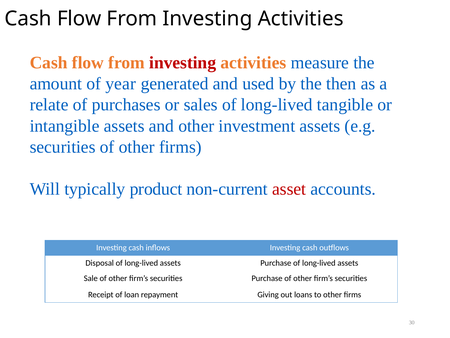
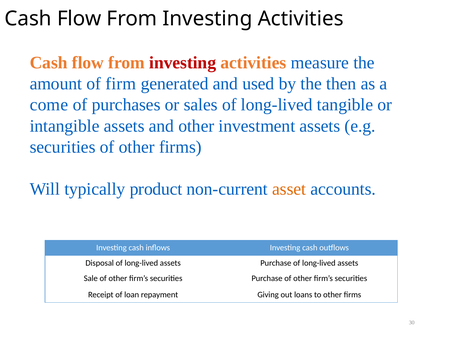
year: year -> firm
relate: relate -> come
asset colour: red -> orange
